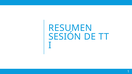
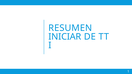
SESIÓN: SESIÓN -> INICIAR
